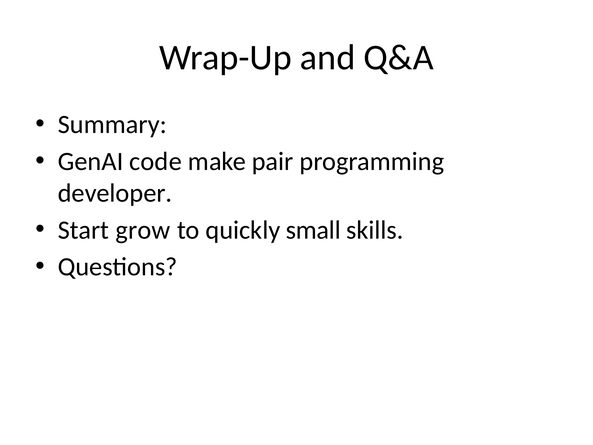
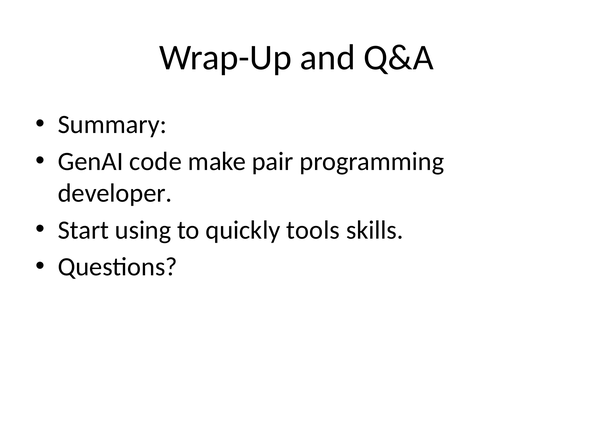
grow: grow -> using
small: small -> tools
